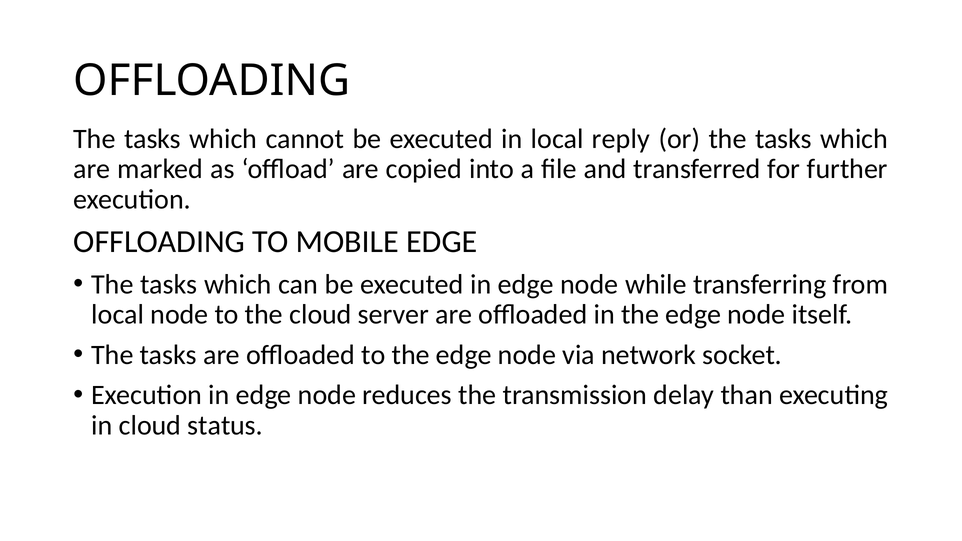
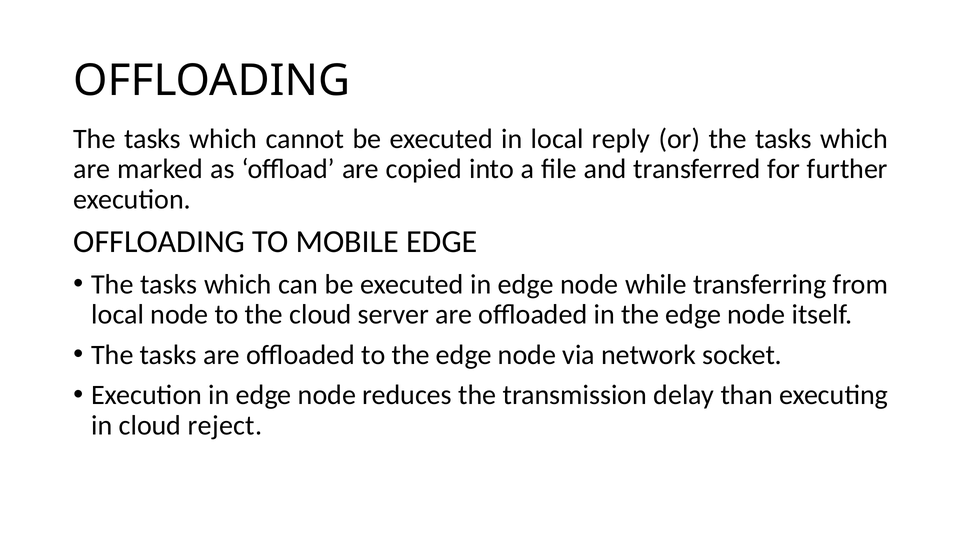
status: status -> reject
